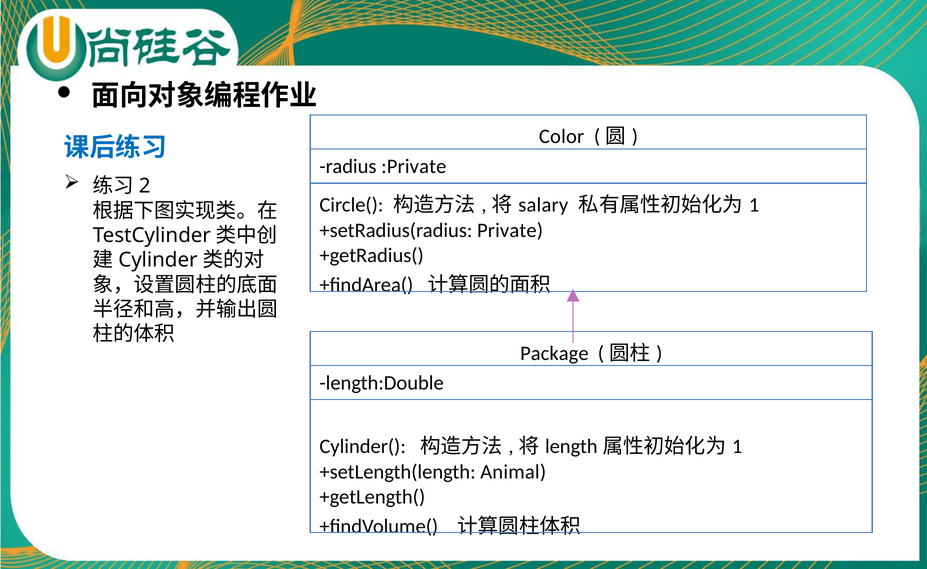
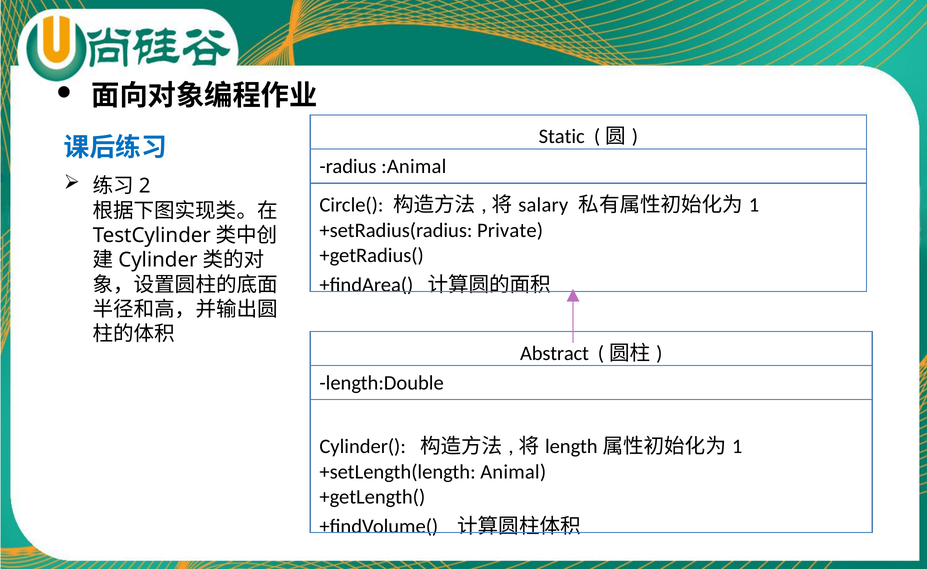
Color: Color -> Static
:Private: :Private -> :Animal
Package: Package -> Abstract
